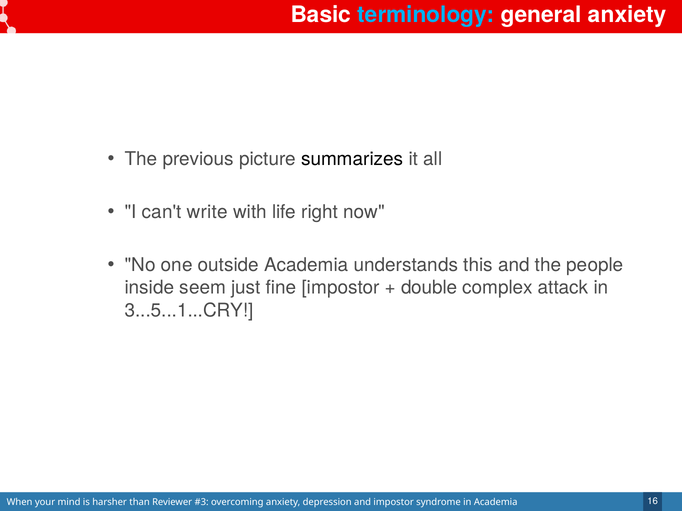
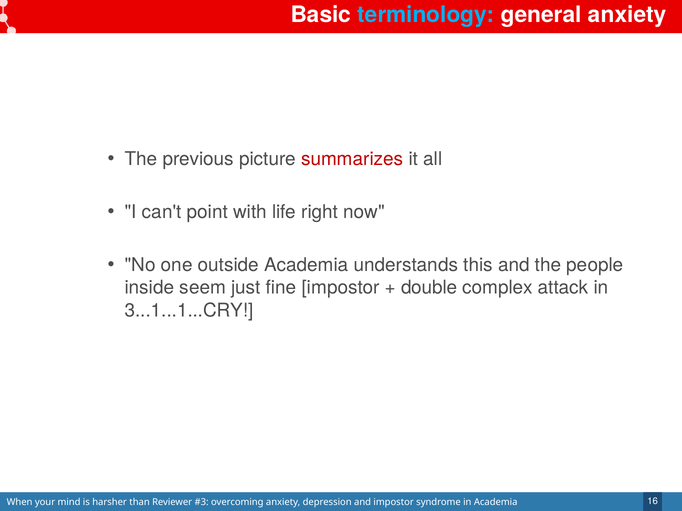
summarizes colour: black -> red
write: write -> point
3...5...1...CRY: 3...5...1...CRY -> 3...1...1...CRY
